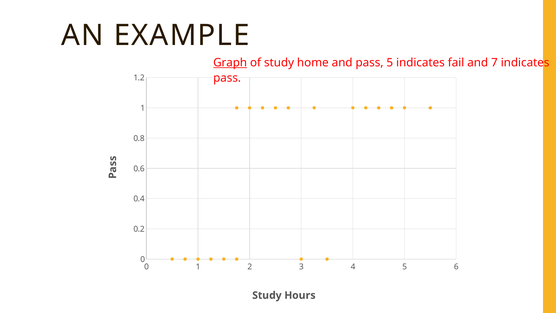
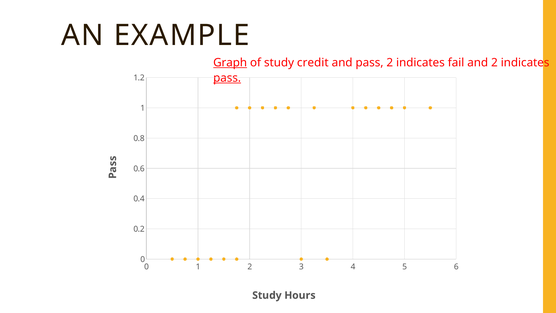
home: home -> credit
pass 5: 5 -> 2
and 7: 7 -> 2
pass at (227, 78) underline: none -> present
